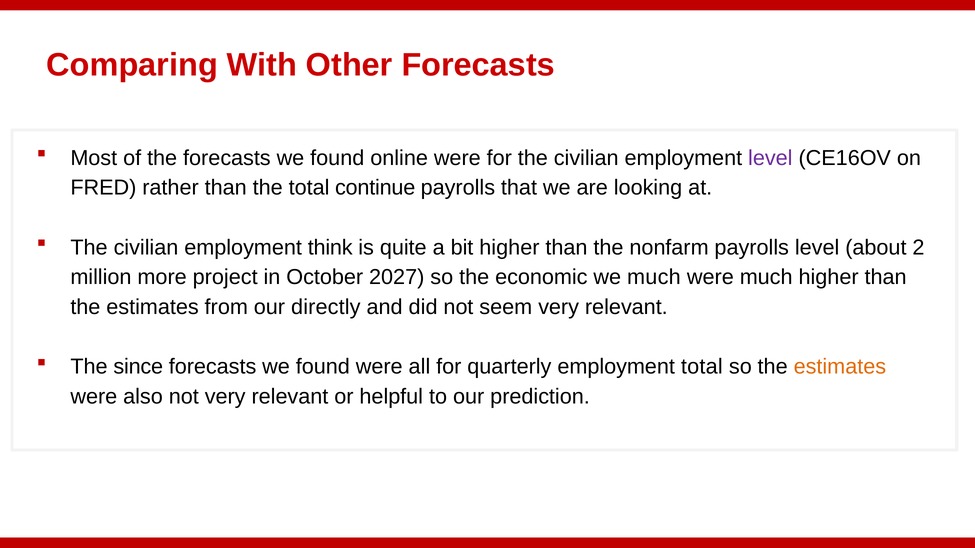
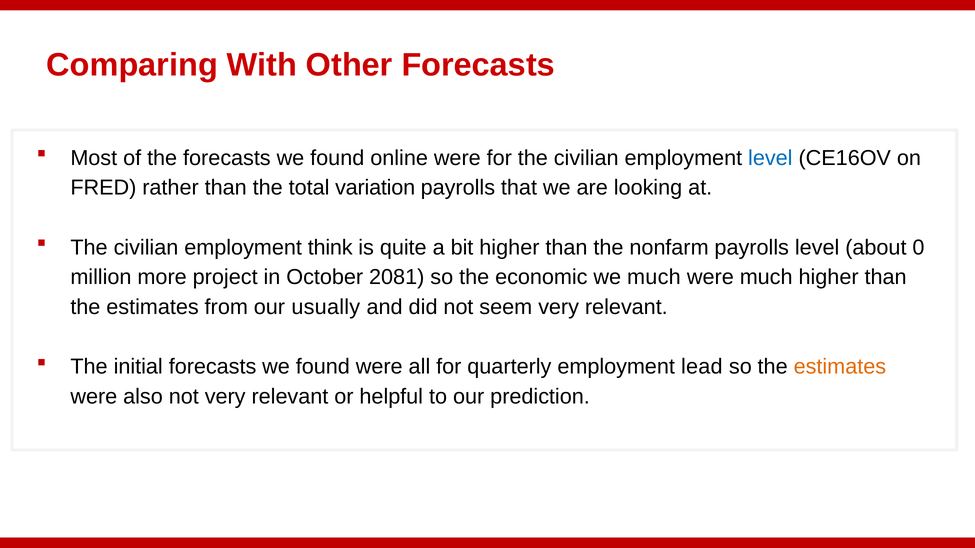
level at (770, 158) colour: purple -> blue
continue: continue -> variation
2: 2 -> 0
2027: 2027 -> 2081
directly: directly -> usually
since: since -> initial
employment total: total -> lead
